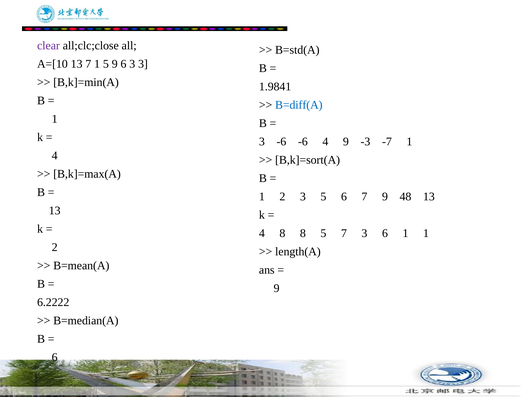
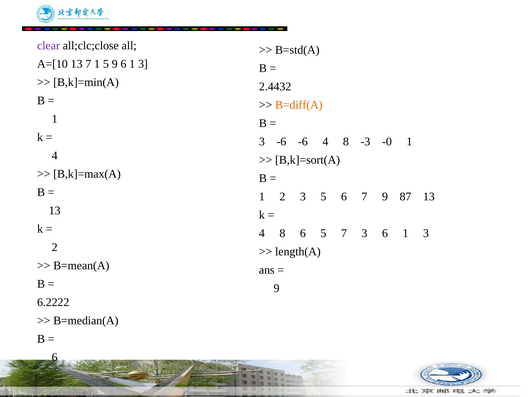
9 6 3: 3 -> 1
1.9841: 1.9841 -> 2.4432
B=diff(A colour: blue -> orange
-6 4 9: 9 -> 8
-7: -7 -> -0
48: 48 -> 87
8 8: 8 -> 6
3 6 1 1: 1 -> 3
